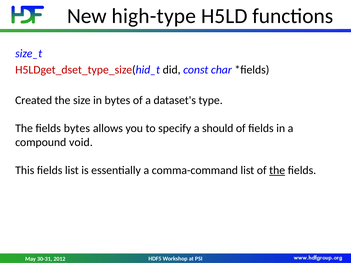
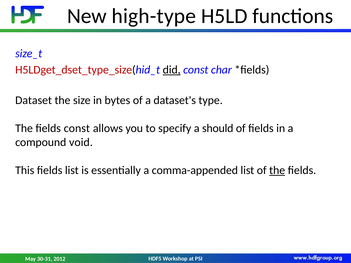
did underline: none -> present
Created: Created -> Dataset
fields bytes: bytes -> const
comma-command: comma-command -> comma-appended
